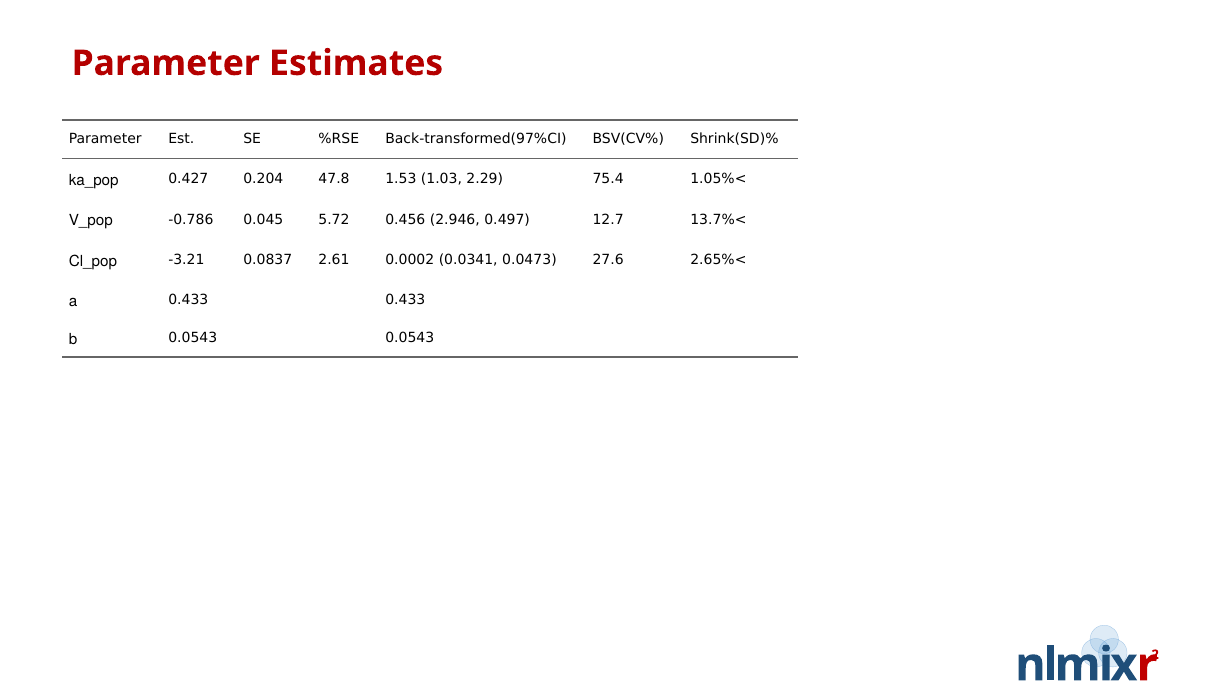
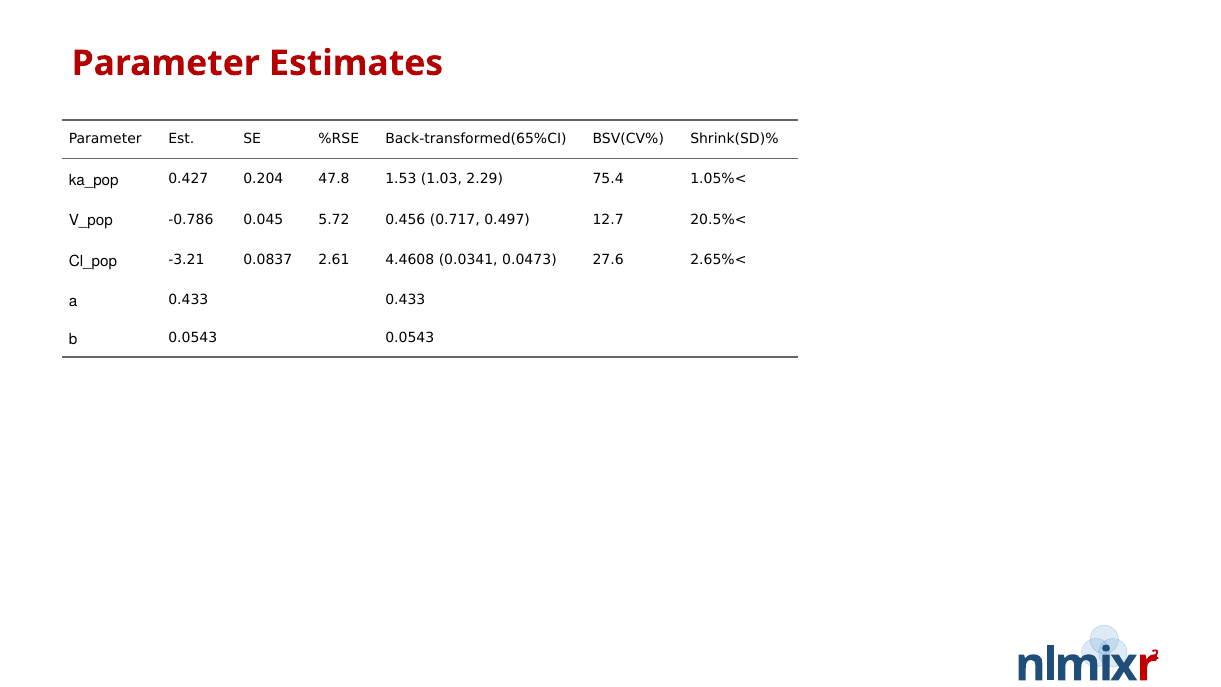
Back-transformed(97%CI: Back-transformed(97%CI -> Back-transformed(65%CI
2.946: 2.946 -> 0.717
13.7%<: 13.7%< -> 20.5%<
0.0002: 0.0002 -> 4.4608
